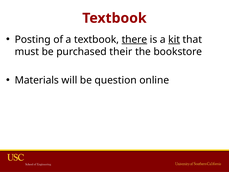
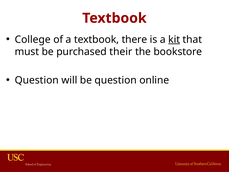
Posting: Posting -> College
there underline: present -> none
Materials at (37, 80): Materials -> Question
